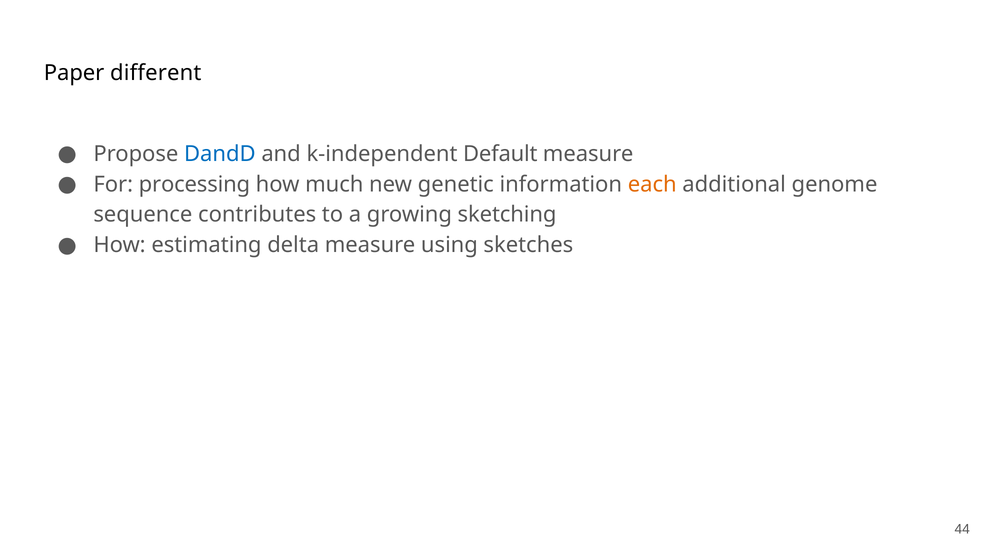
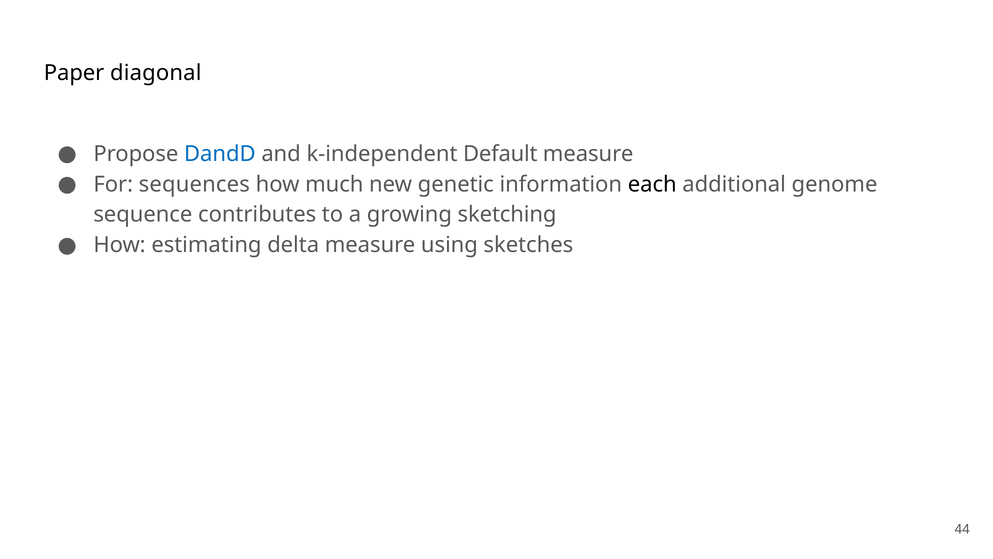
different: different -> diagonal
processing: processing -> sequences
each colour: orange -> black
